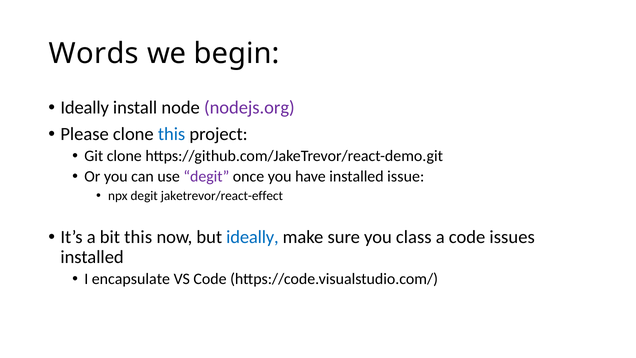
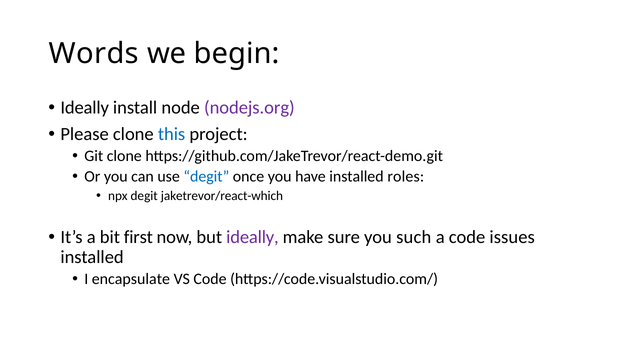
degit at (206, 177) colour: purple -> blue
issue: issue -> roles
jaketrevor/react-effect: jaketrevor/react-effect -> jaketrevor/react-which
bit this: this -> first
ideally at (252, 237) colour: blue -> purple
class: class -> such
